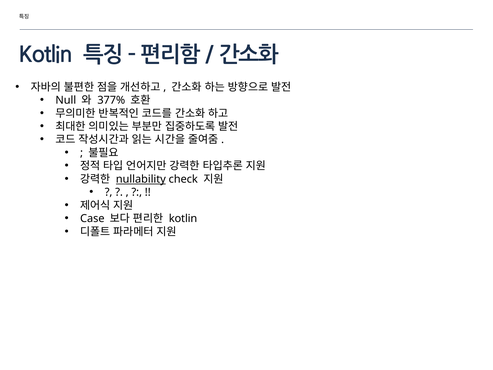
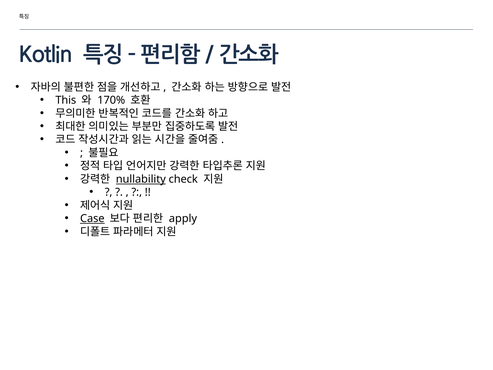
Null: Null -> This
377%: 377% -> 170%
Case underline: none -> present
kotlin at (183, 218): kotlin -> apply
